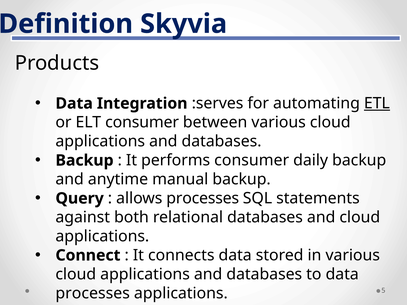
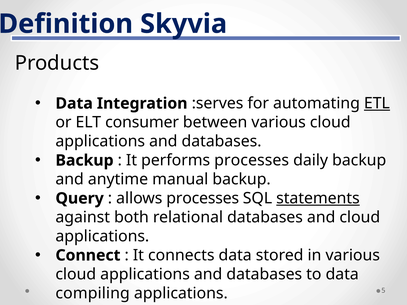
performs consumer: consumer -> processes
statements underline: none -> present
processes at (93, 294): processes -> compiling
